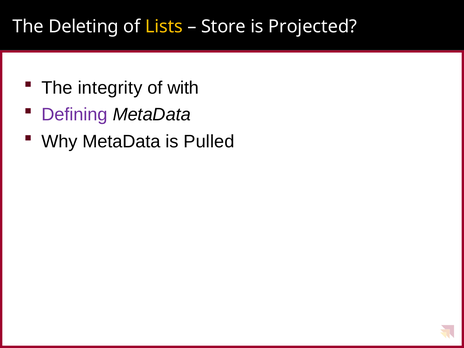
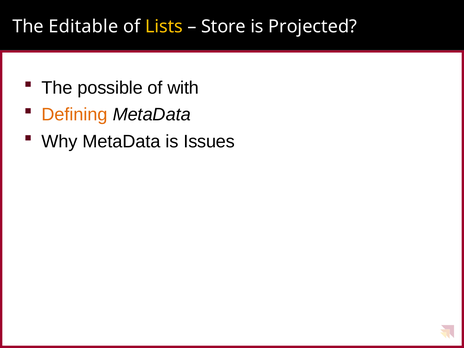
Deleting: Deleting -> Editable
integrity: integrity -> possible
Defining colour: purple -> orange
Pulled: Pulled -> Issues
